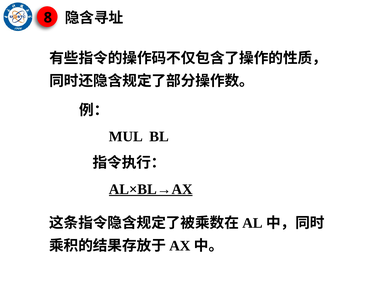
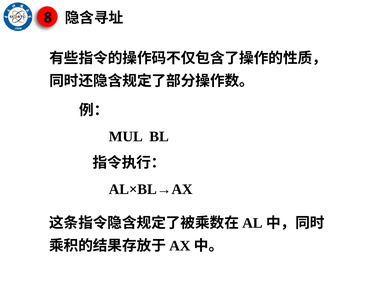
AL×BL→AX underline: present -> none
